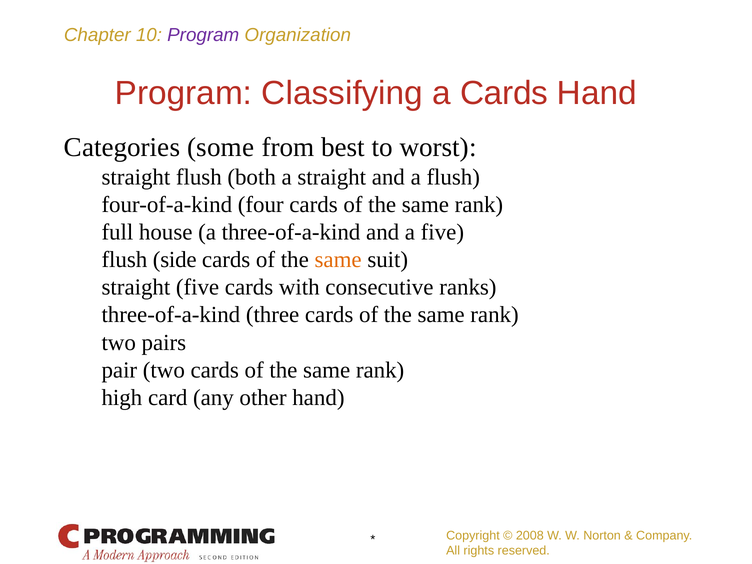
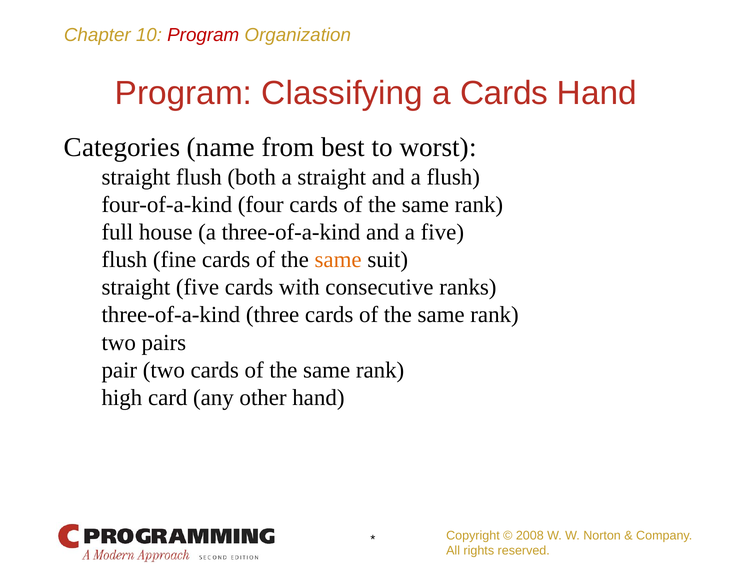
Program at (203, 35) colour: purple -> red
some: some -> name
side: side -> fine
